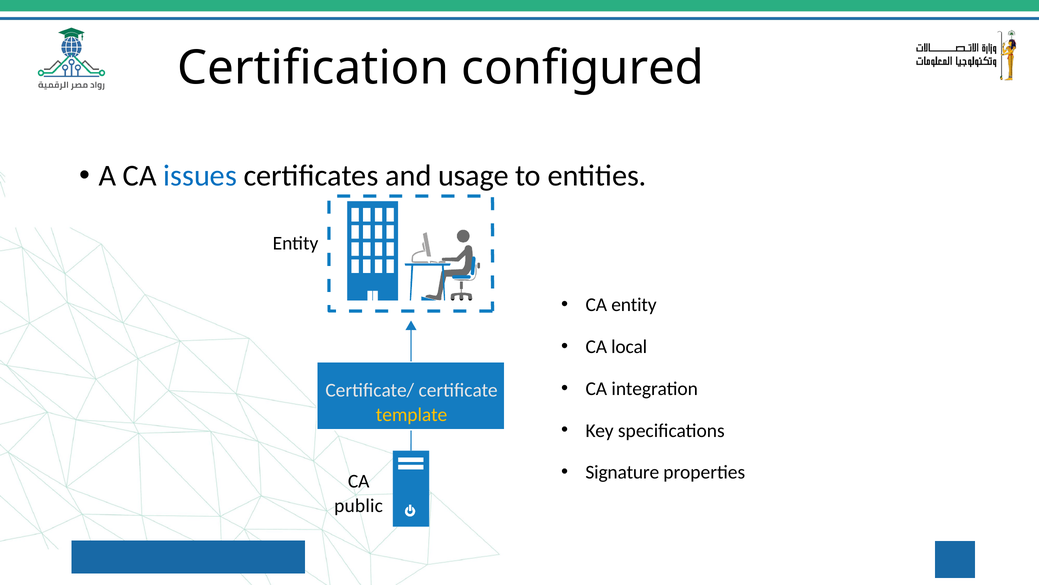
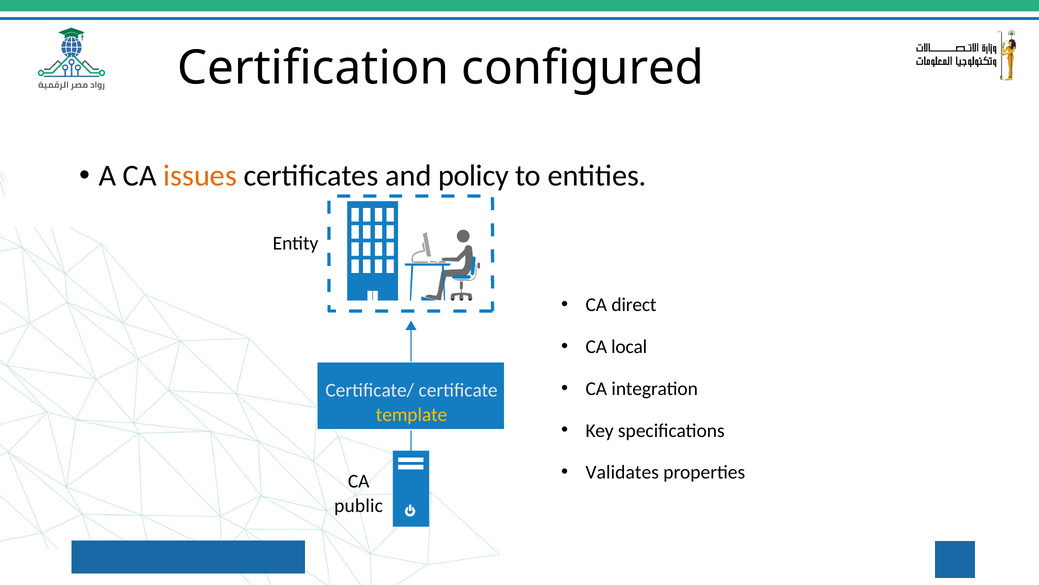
issues colour: blue -> orange
usage: usage -> policy
CA entity: entity -> direct
Signature: Signature -> Validates
